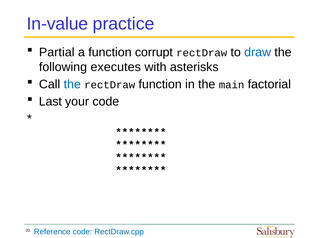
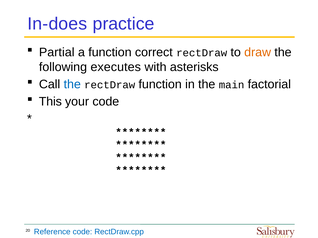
In-value: In-value -> In-does
corrupt: corrupt -> correct
draw colour: blue -> orange
Last: Last -> This
